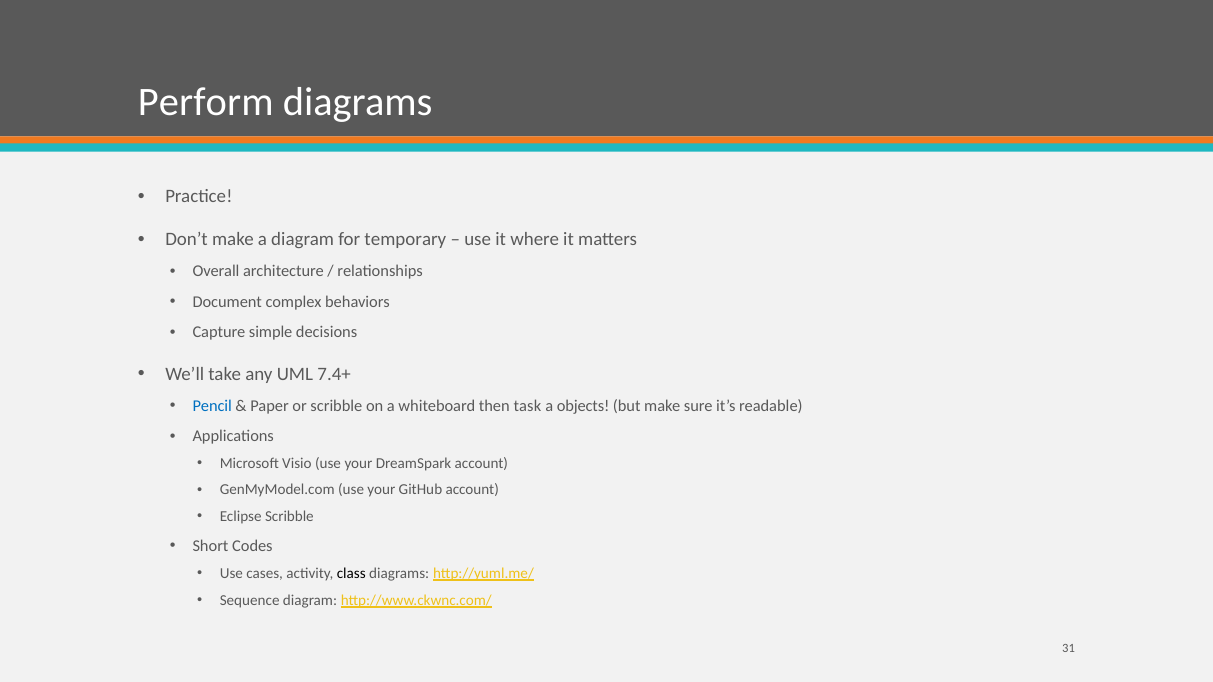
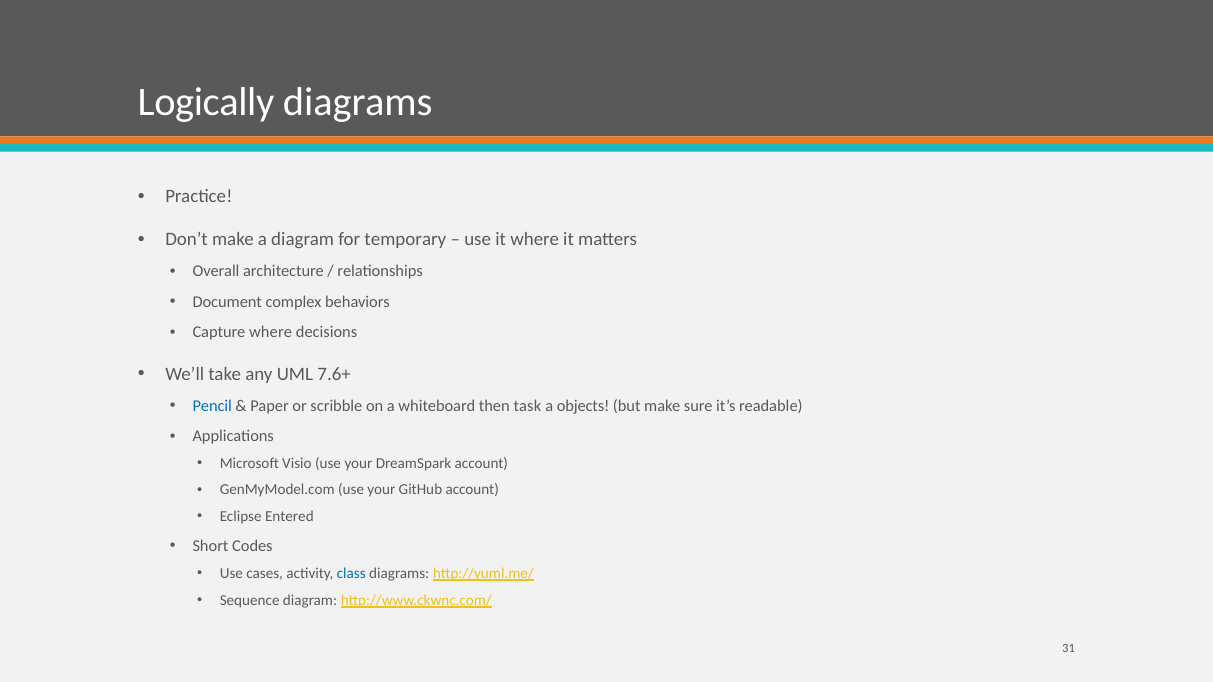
Perform: Perform -> Logically
Capture simple: simple -> where
7.4+: 7.4+ -> 7.6+
Eclipse Scribble: Scribble -> Entered
class colour: black -> blue
